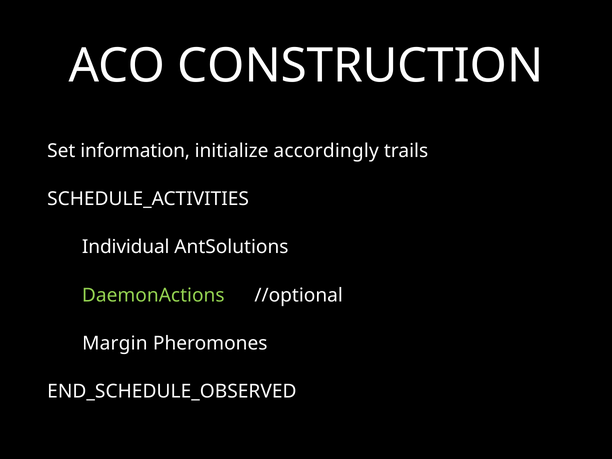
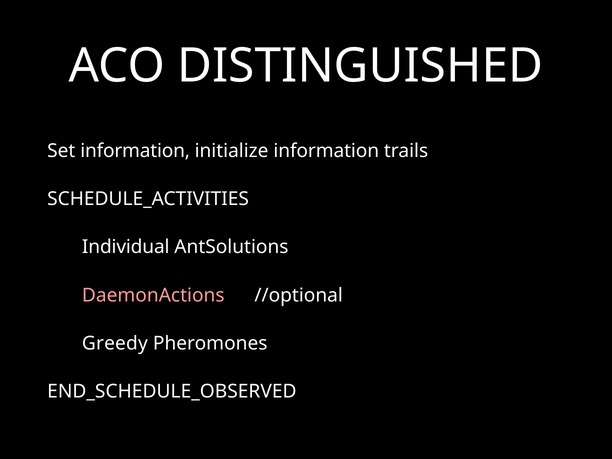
CONSTRUCTION: CONSTRUCTION -> DISTINGUISHED
initialize accordingly: accordingly -> information
DaemonActions colour: light green -> pink
Margin: Margin -> Greedy
